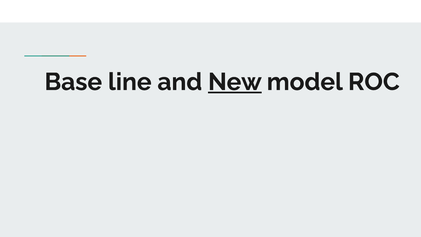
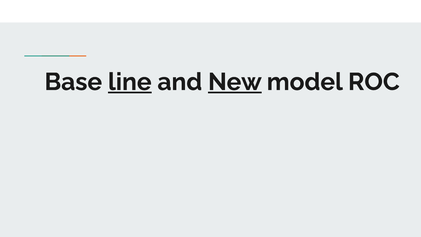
line underline: none -> present
